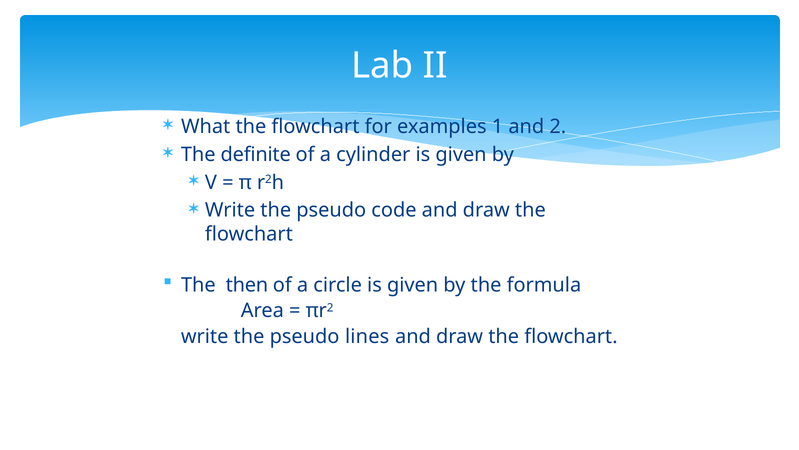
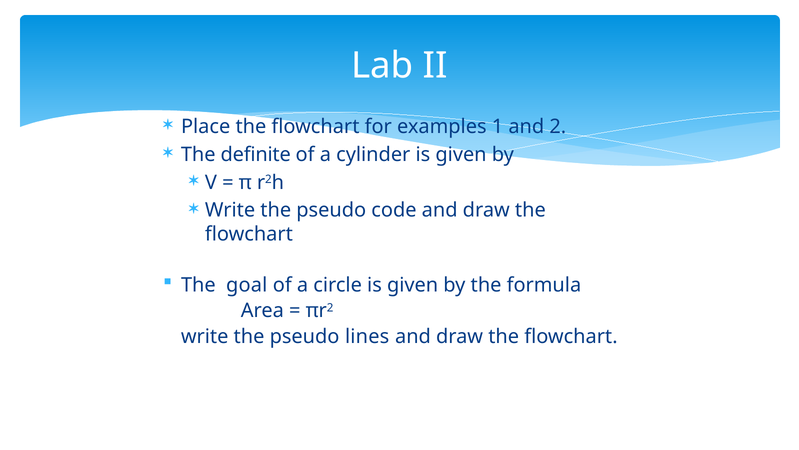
What: What -> Place
then: then -> goal
